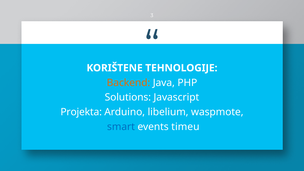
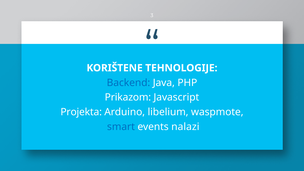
Backend colour: orange -> blue
Solutions: Solutions -> Prikazom
timeu: timeu -> nalazi
